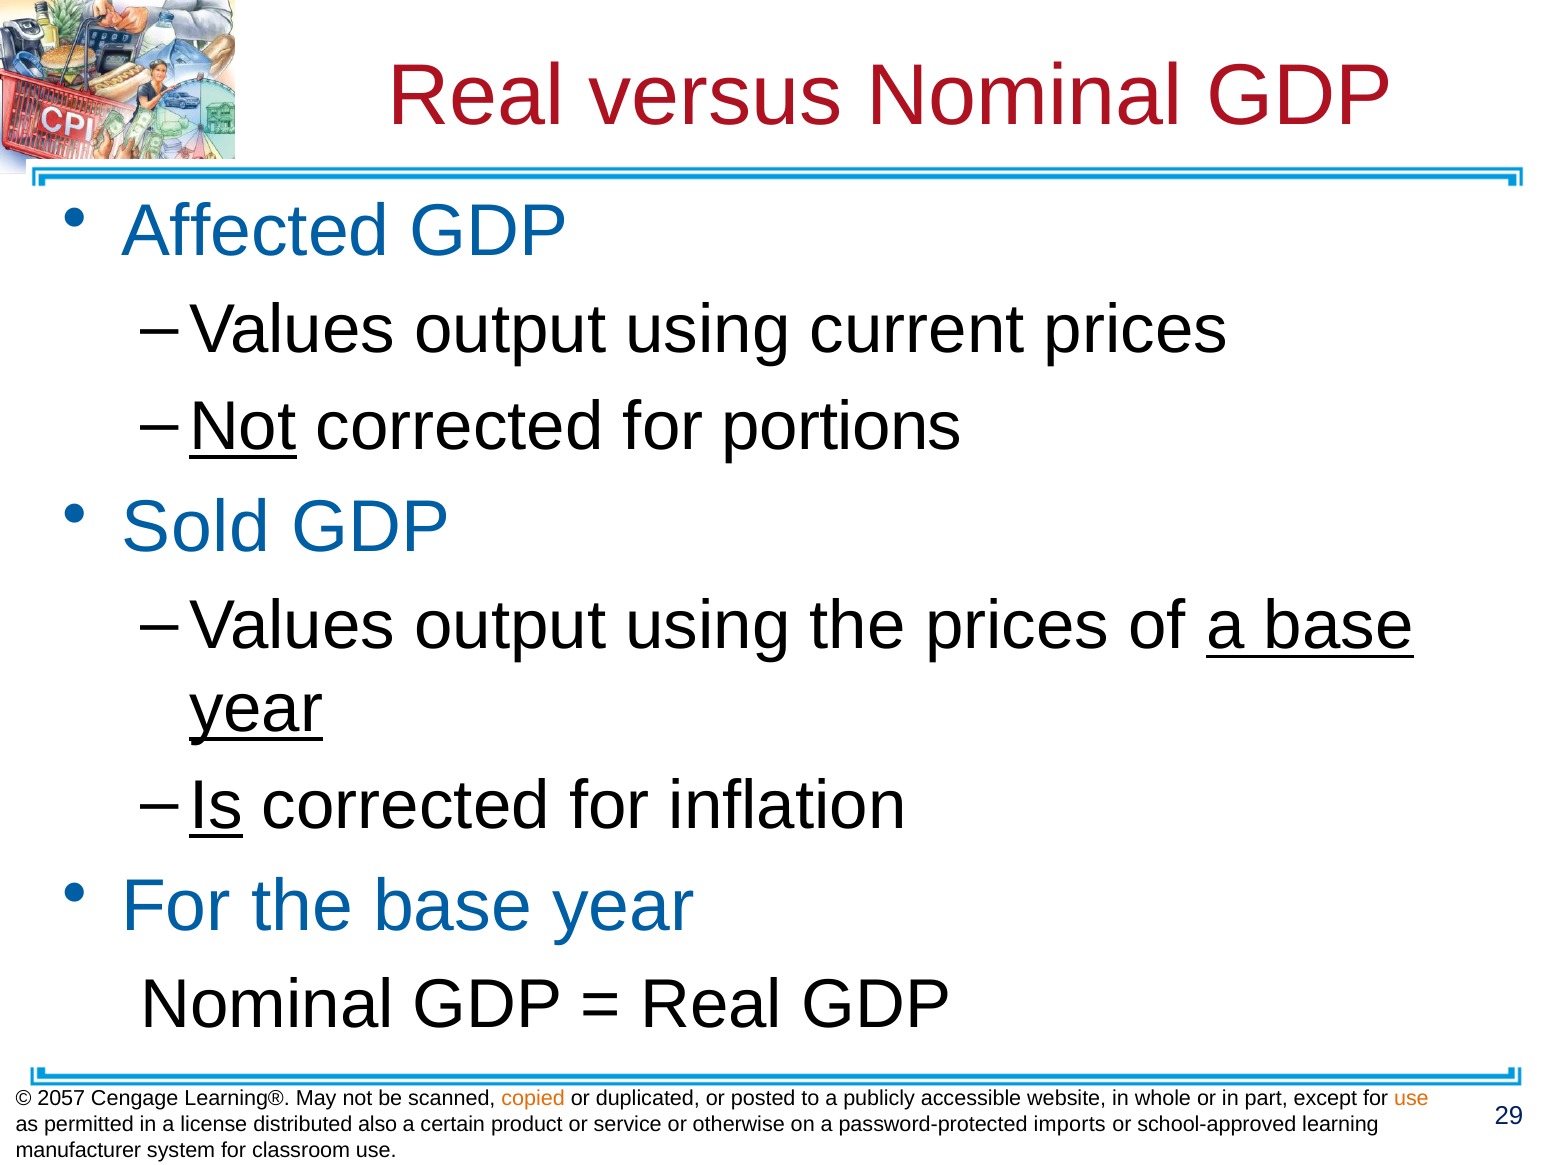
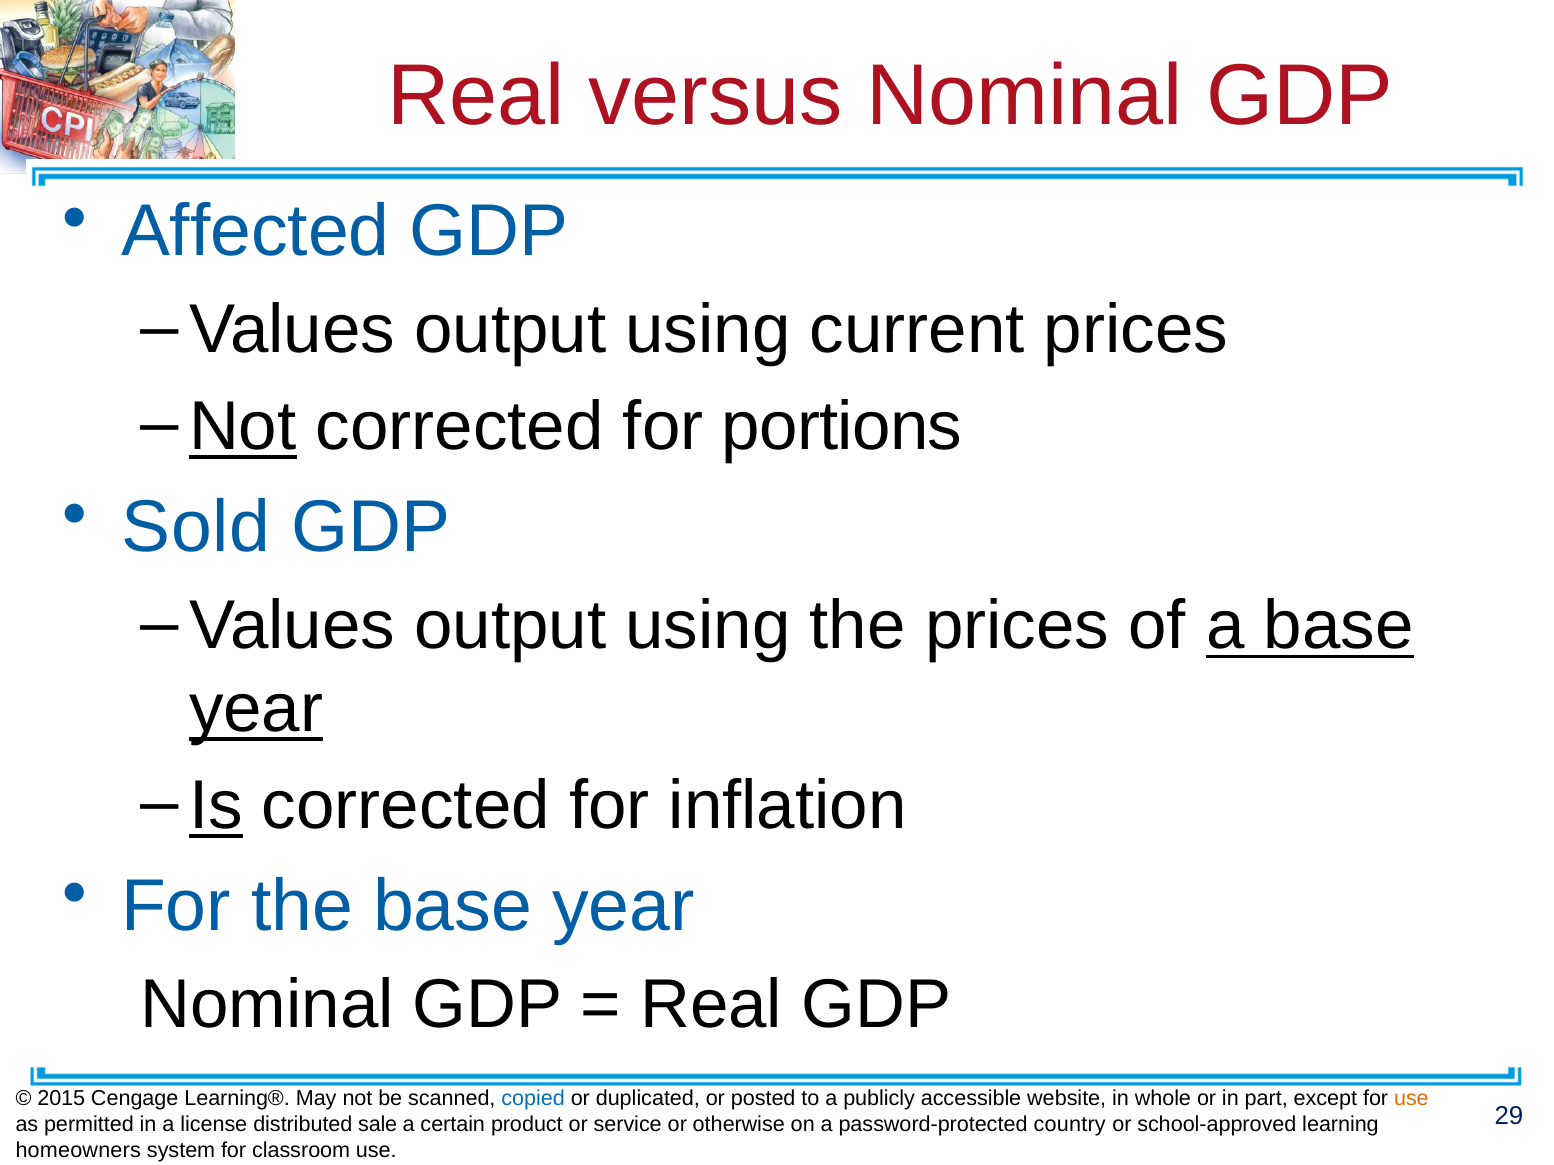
2057: 2057 -> 2015
copied colour: orange -> blue
also: also -> sale
imports: imports -> country
manufacturer: manufacturer -> homeowners
